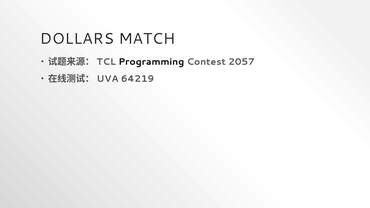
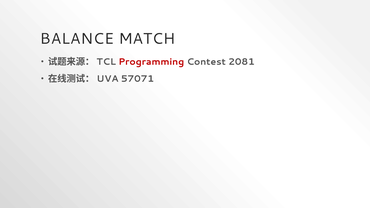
DOLLARS: DOLLARS -> BALANCE
Programming colour: black -> red
2057: 2057 -> 2081
64219: 64219 -> 57071
